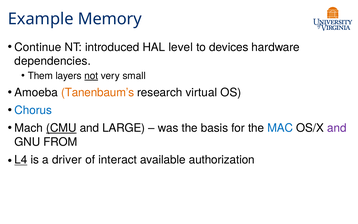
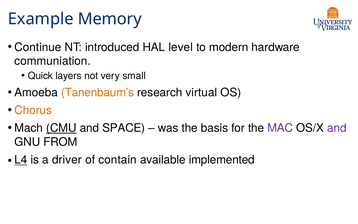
devices: devices -> modern
dependencies: dependencies -> communiation
Them: Them -> Quick
not underline: present -> none
Chorus colour: blue -> orange
LARGE: LARGE -> SPACE
MAC colour: blue -> purple
interact: interact -> contain
authorization: authorization -> implemented
